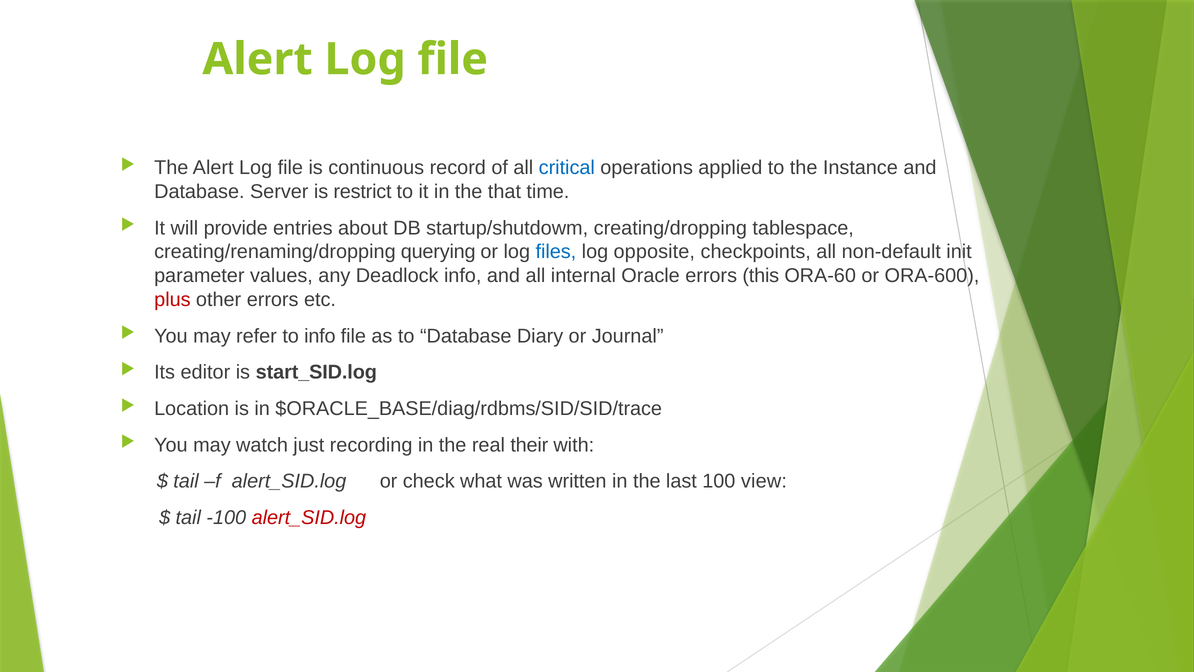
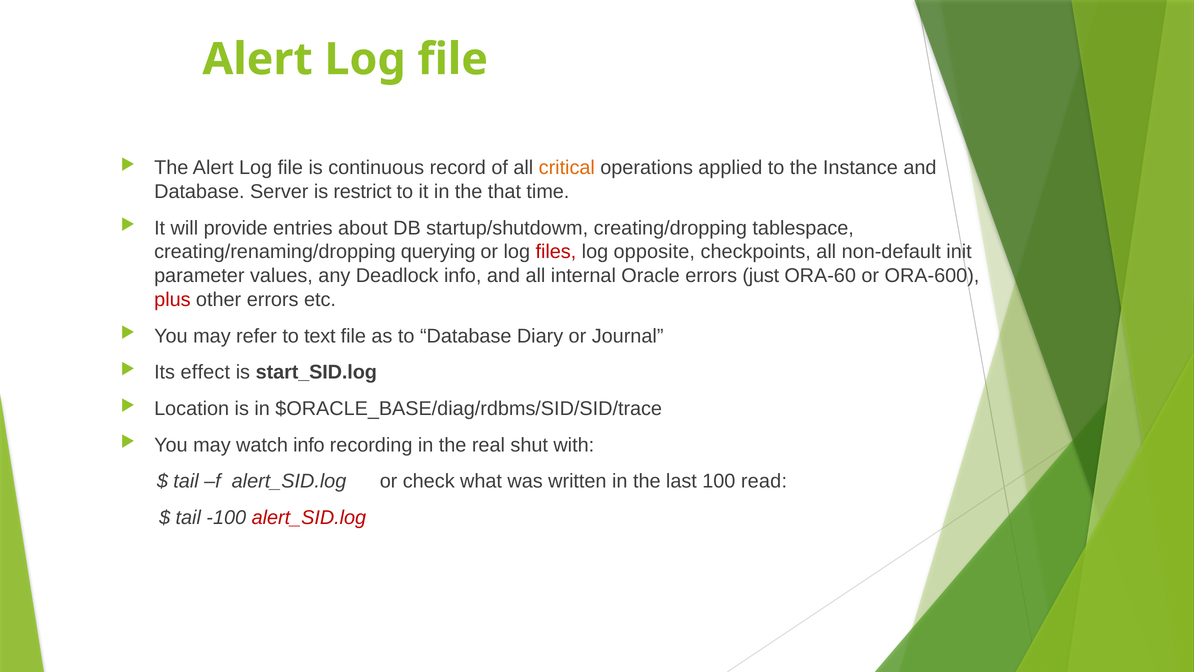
critical colour: blue -> orange
files colour: blue -> red
this: this -> just
to info: info -> text
editor: editor -> effect
watch just: just -> info
their: their -> shut
view: view -> read
